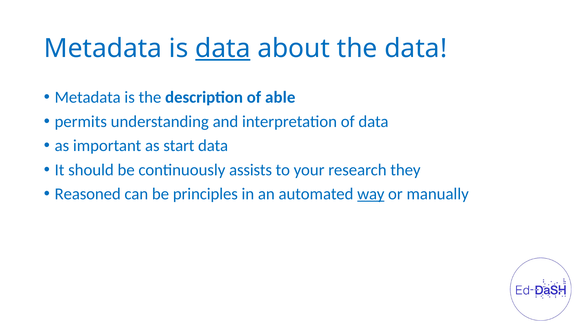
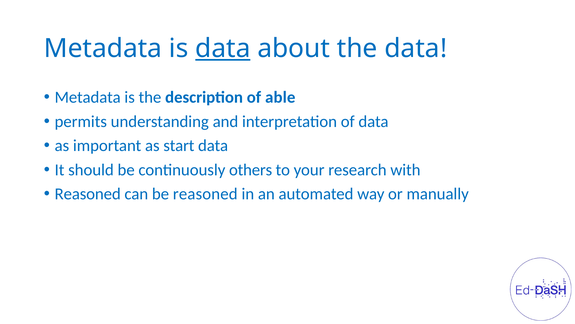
assists: assists -> others
they: they -> with
be principles: principles -> reasoned
way underline: present -> none
